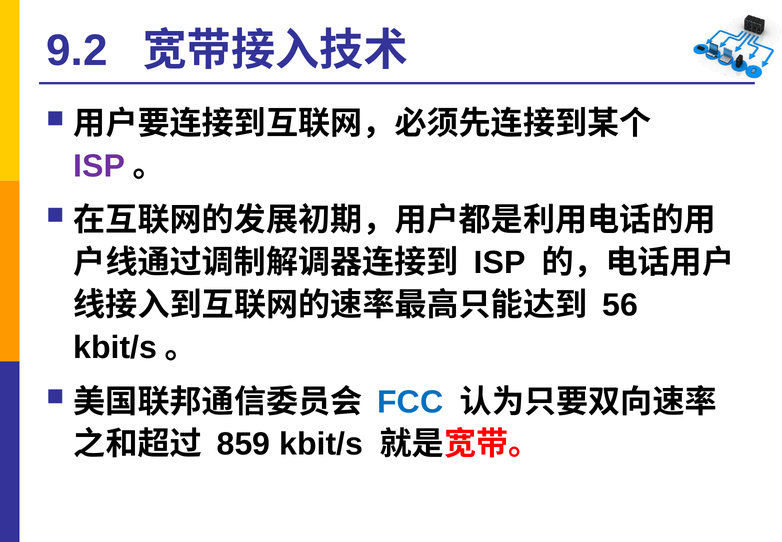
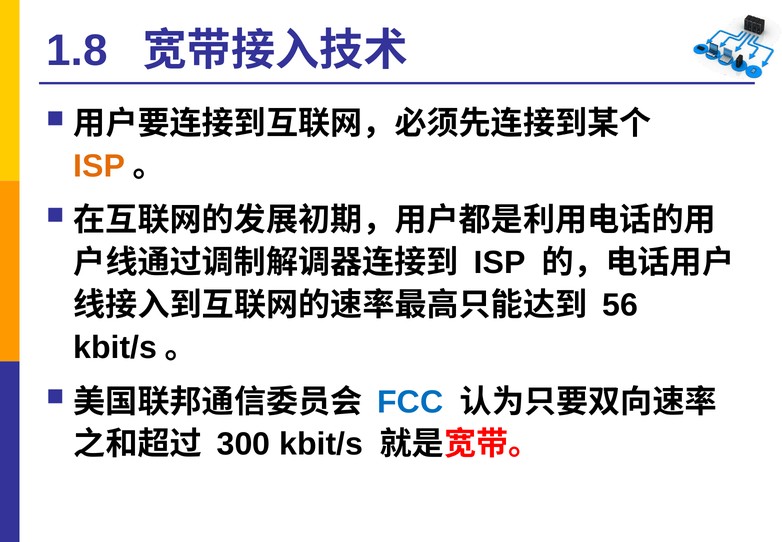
9.2: 9.2 -> 1.8
ISP at (99, 166) colour: purple -> orange
859: 859 -> 300
